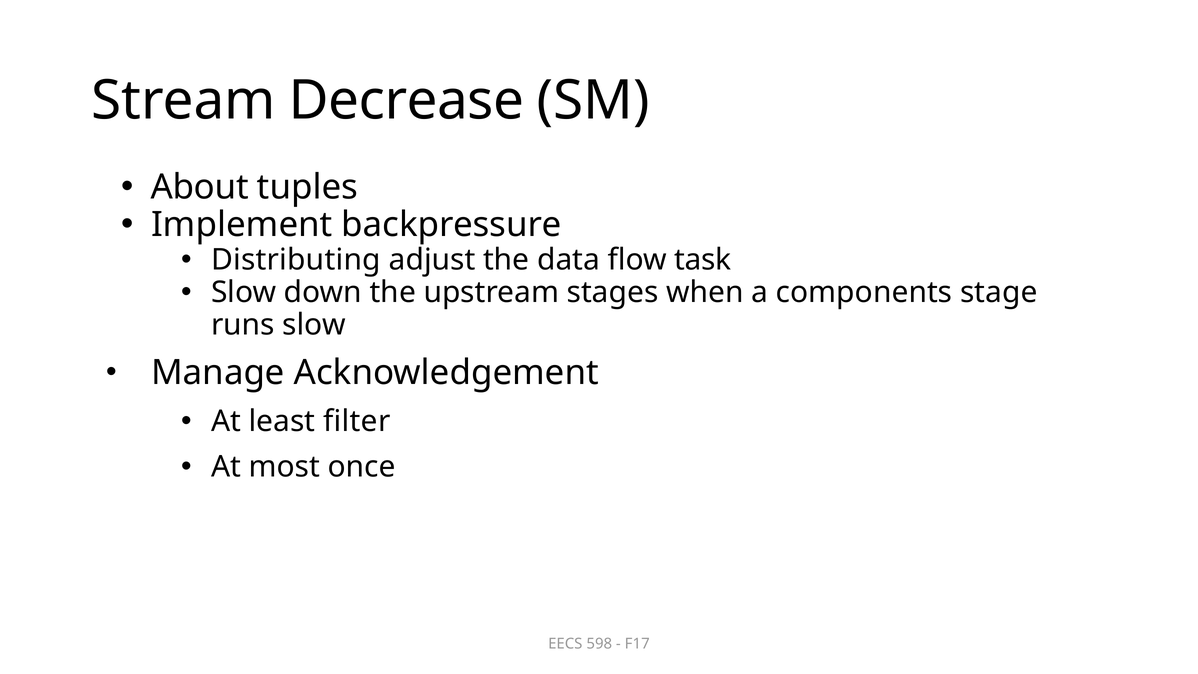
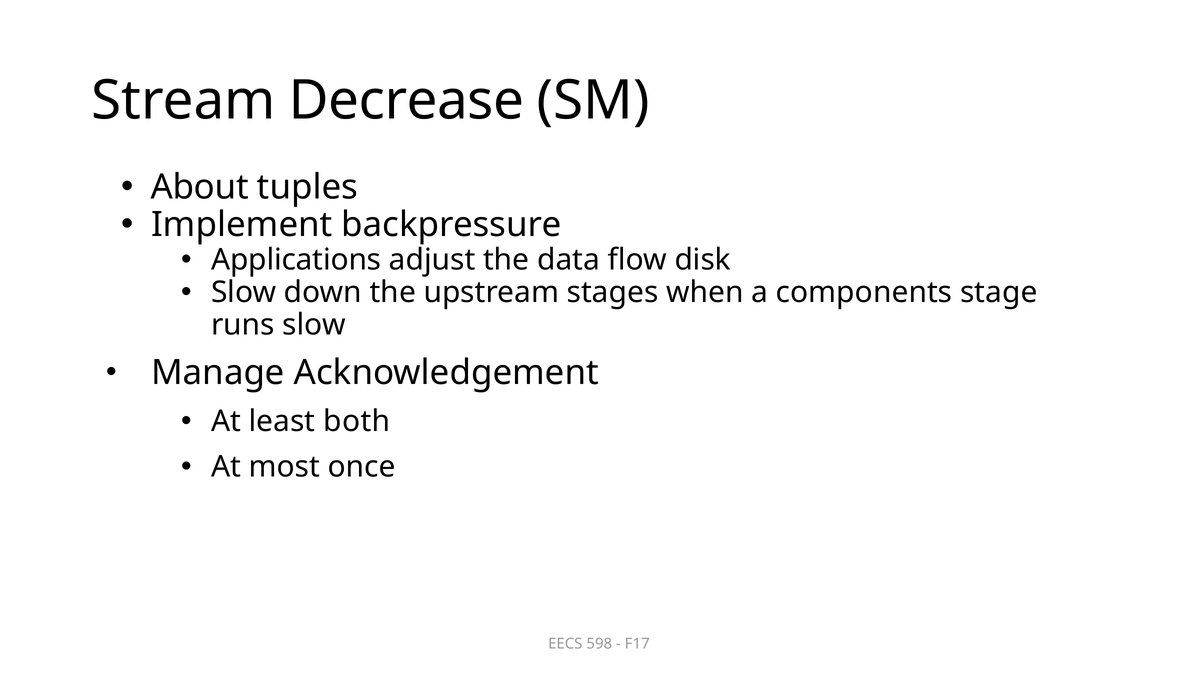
Distributing: Distributing -> Applications
task: task -> disk
filter: filter -> both
